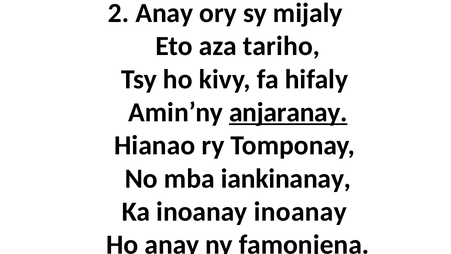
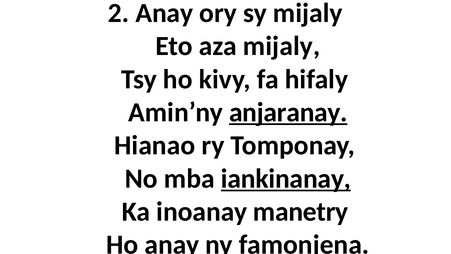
aza tariho: tariho -> mijaly
iankinanay underline: none -> present
inoanay inoanay: inoanay -> manetry
